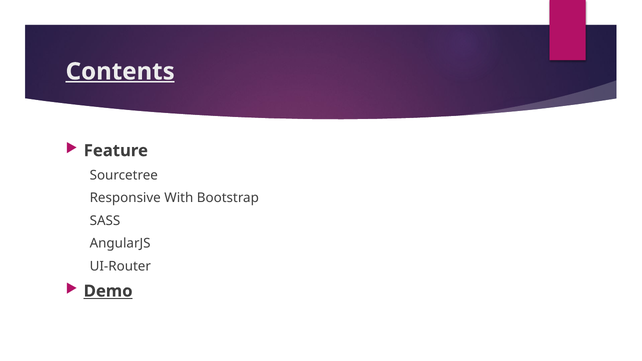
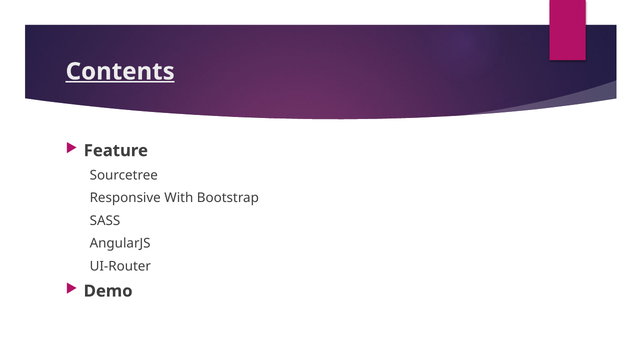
Demo underline: present -> none
